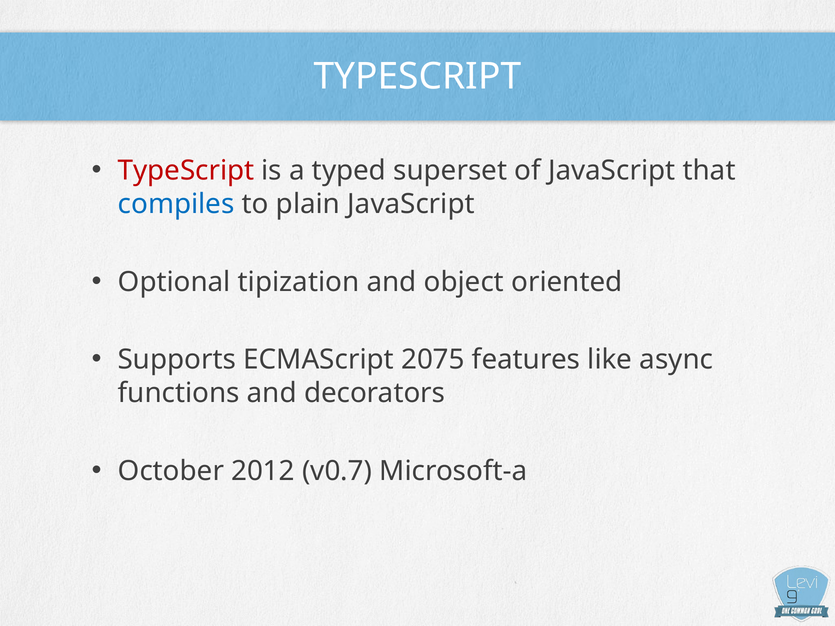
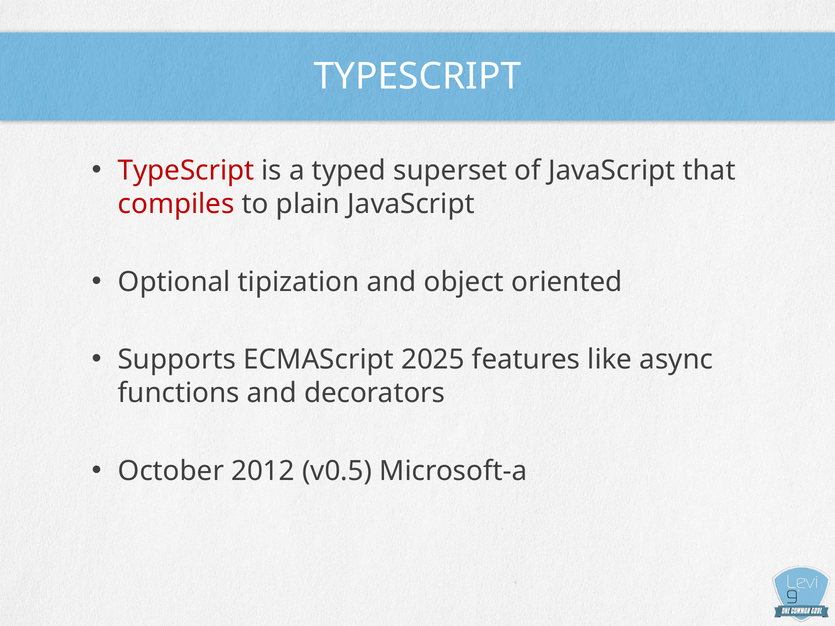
compiles colour: blue -> red
2075: 2075 -> 2025
v0.7: v0.7 -> v0.5
